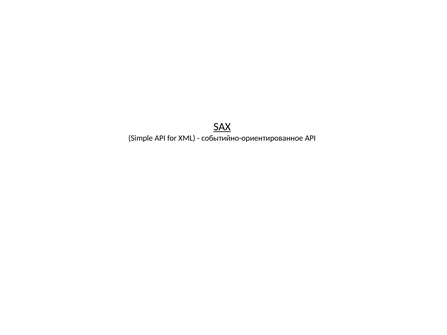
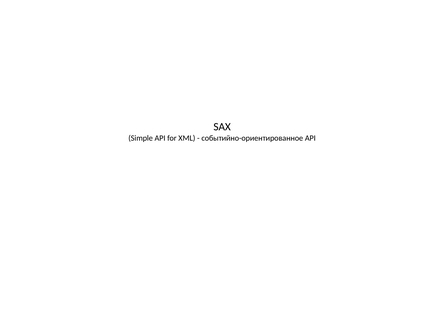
SAX underline: present -> none
